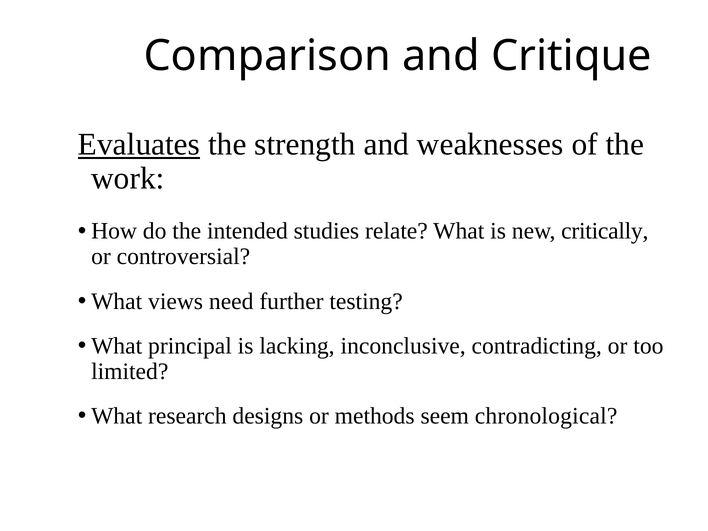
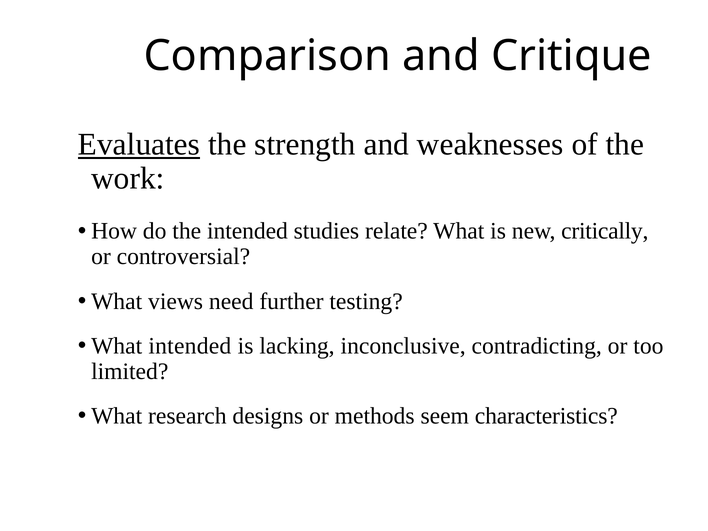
What principal: principal -> intended
chronological: chronological -> characteristics
